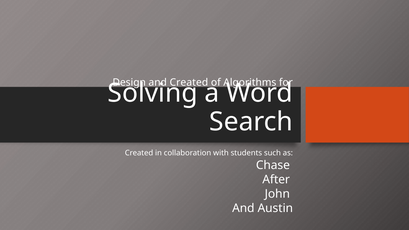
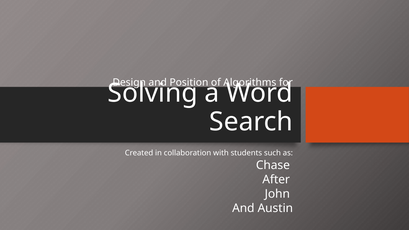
Created at (189, 83): Created -> Position
